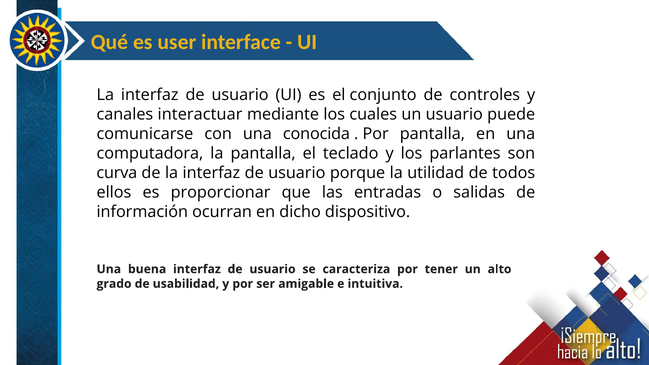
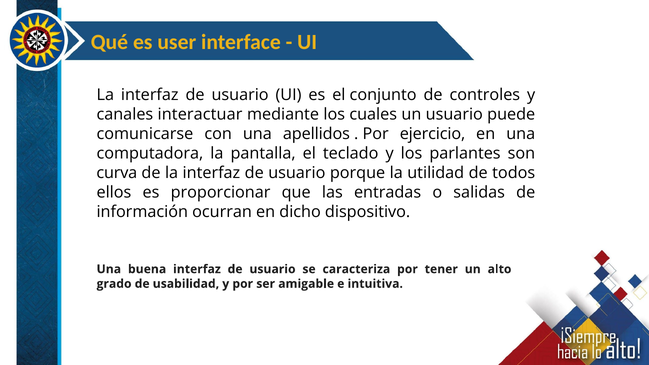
conocida: conocida -> apellidos
Por pantalla: pantalla -> ejercicio
